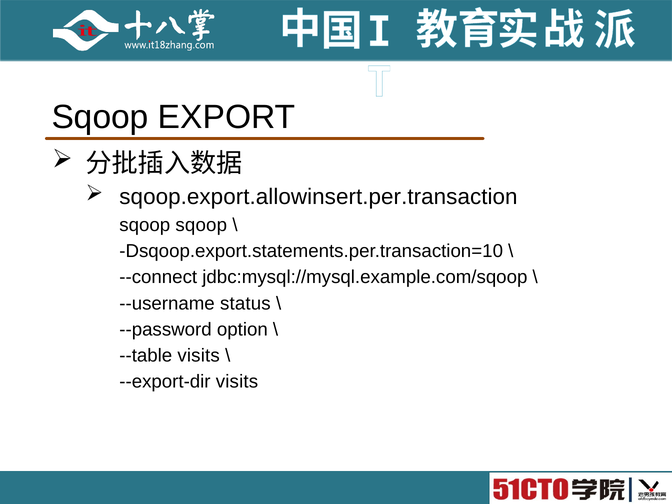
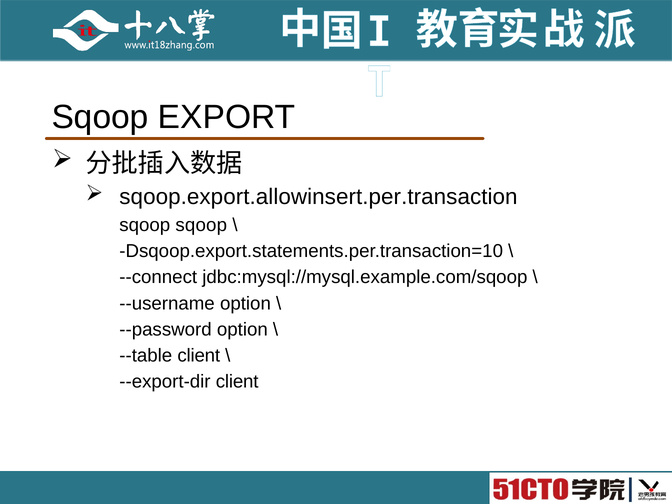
--username status: status -> option
--table visits: visits -> client
--export-dir visits: visits -> client
